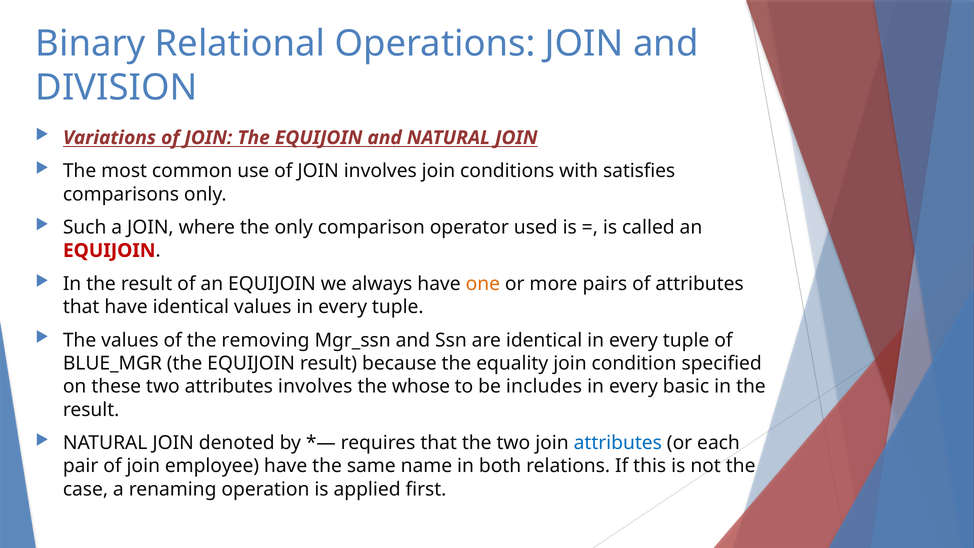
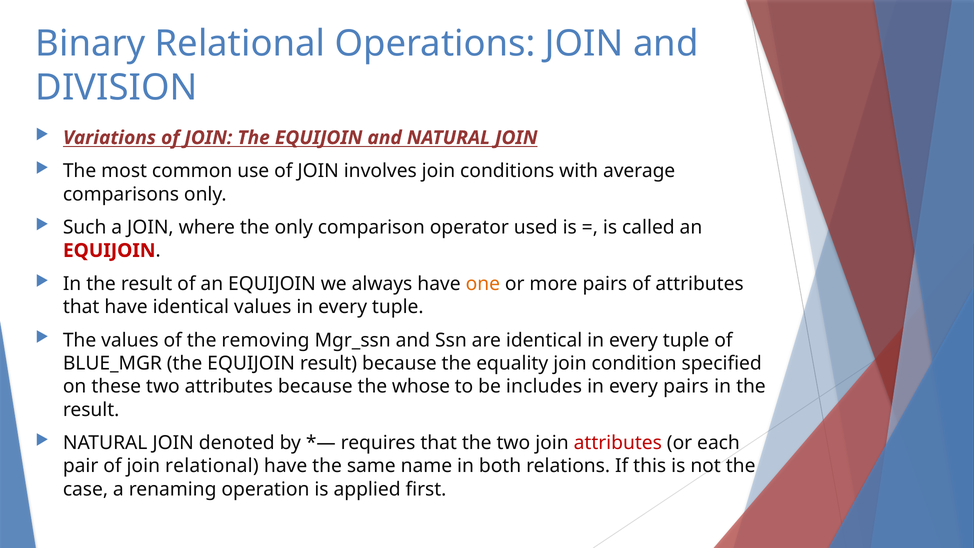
satisfies: satisfies -> average
attributes involves: involves -> because
every basic: basic -> pairs
attributes at (618, 443) colour: blue -> red
join employee: employee -> relational
